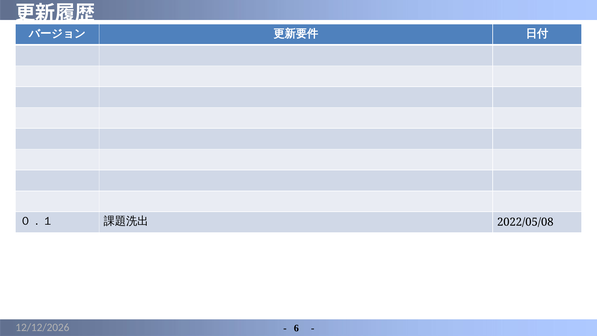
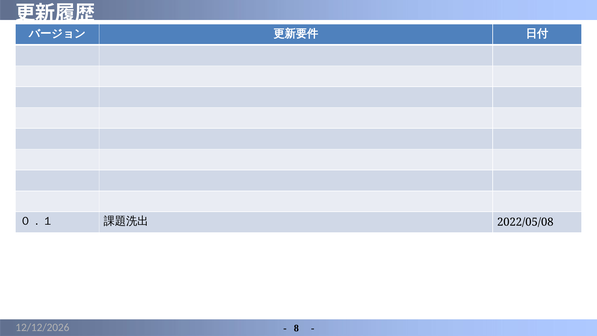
6: 6 -> 8
